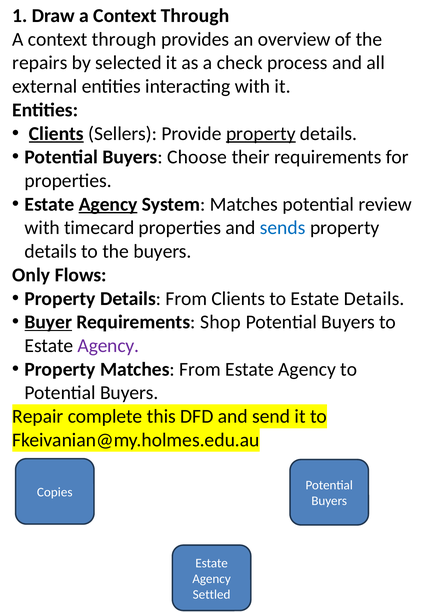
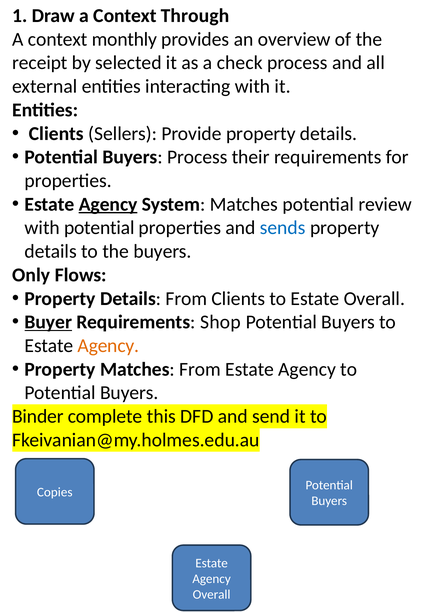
through at (124, 39): through -> monthly
repairs: repairs -> receipt
Clients at (56, 133) underline: present -> none
property at (261, 133) underline: present -> none
Buyers Choose: Choose -> Process
with timecard: timecard -> potential
Estate Details: Details -> Overall
Agency at (108, 345) colour: purple -> orange
Repair: Repair -> Binder
Settled at (212, 594): Settled -> Overall
